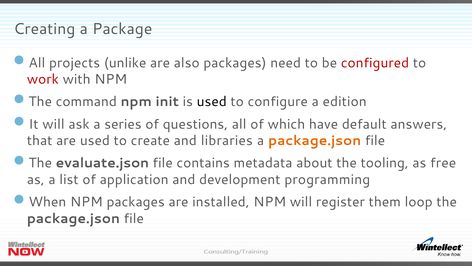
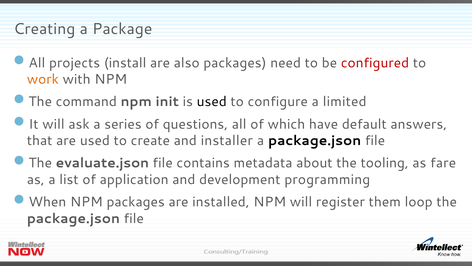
unlike: unlike -> install
work colour: red -> orange
edition: edition -> limited
libraries: libraries -> installer
package.json at (315, 140) colour: orange -> black
free: free -> fare
